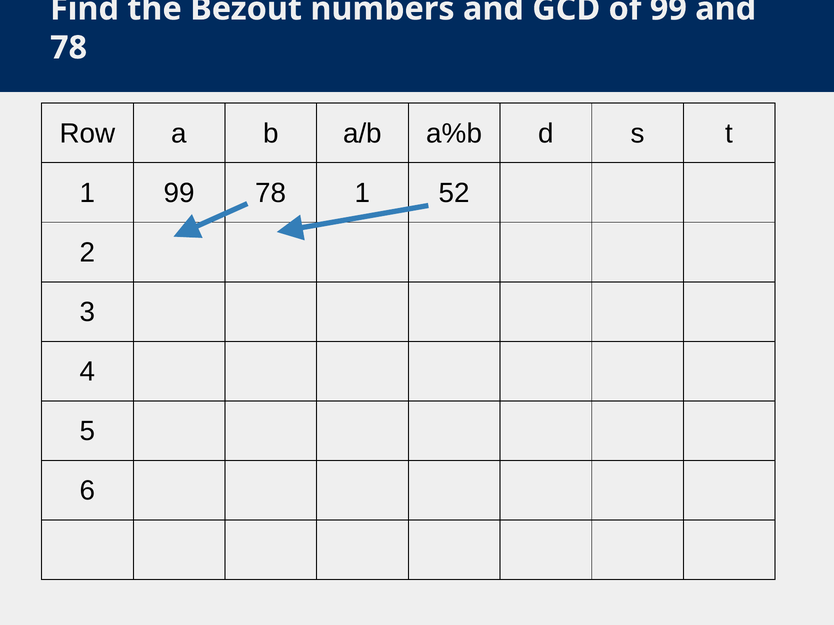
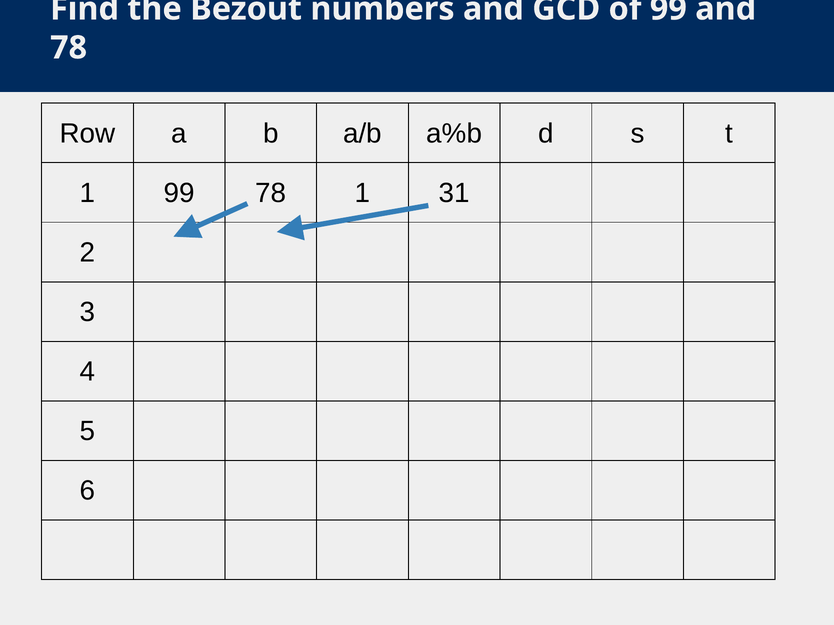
52: 52 -> 31
